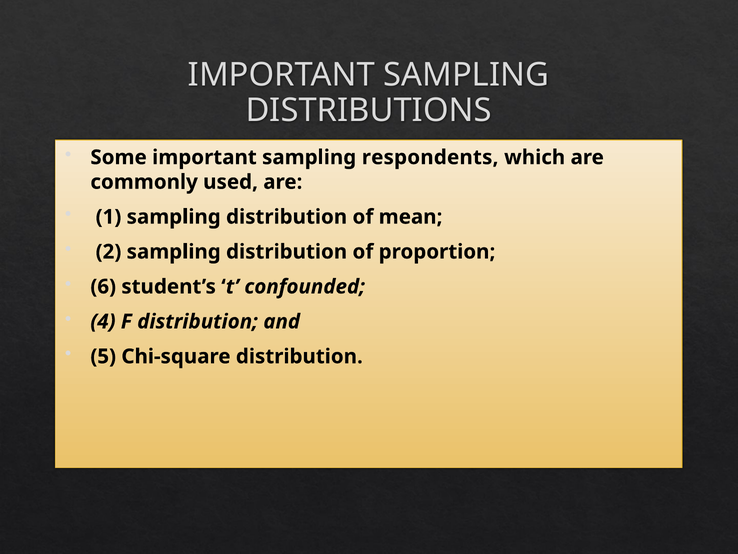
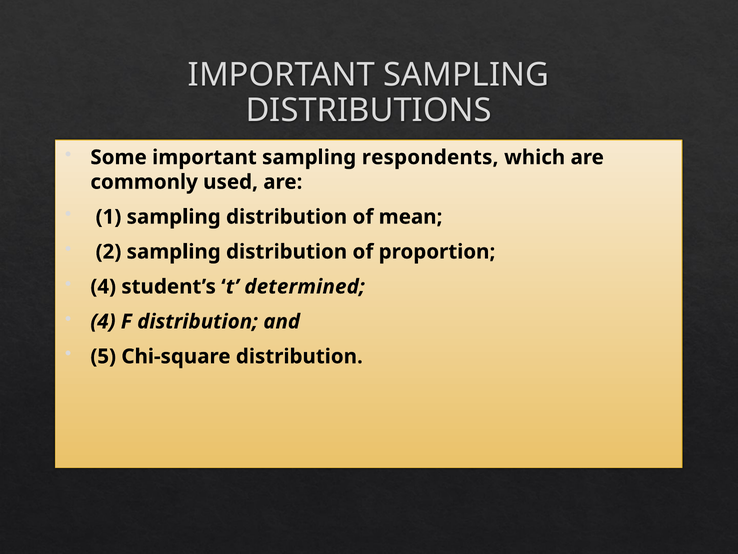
6 at (103, 286): 6 -> 4
confounded: confounded -> determined
